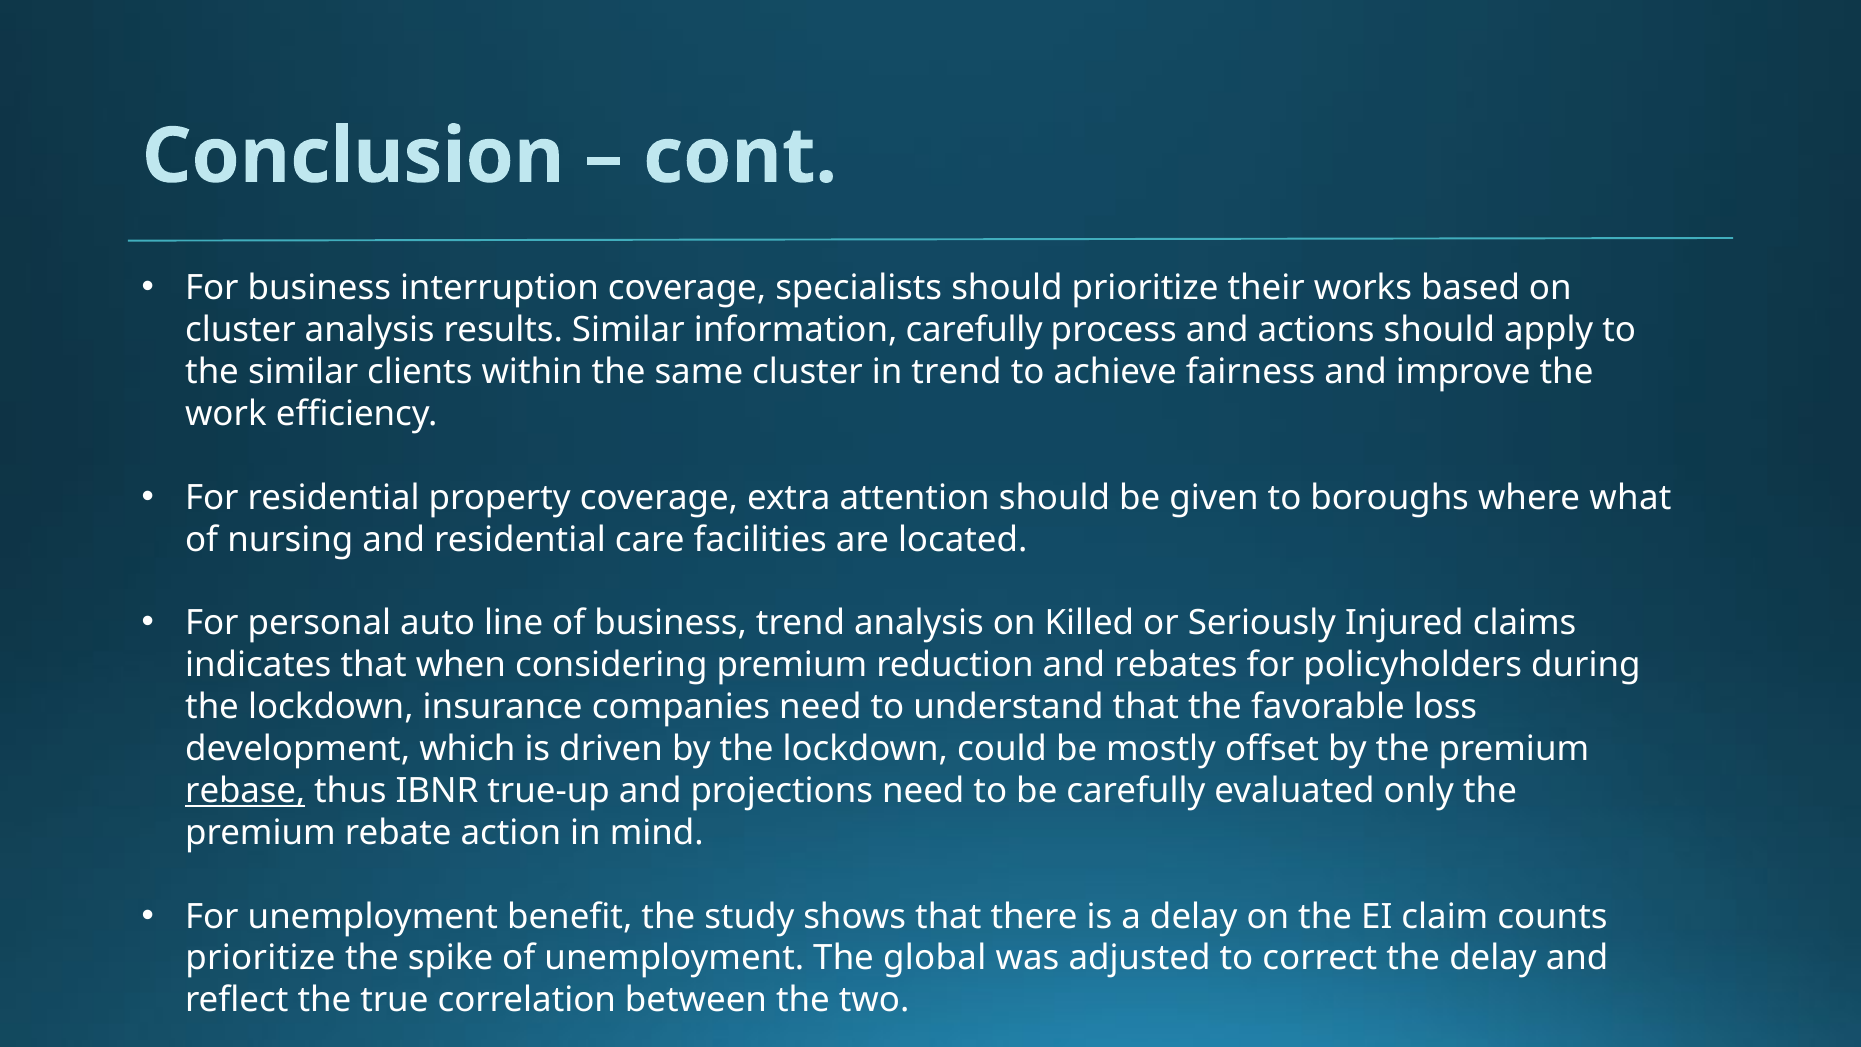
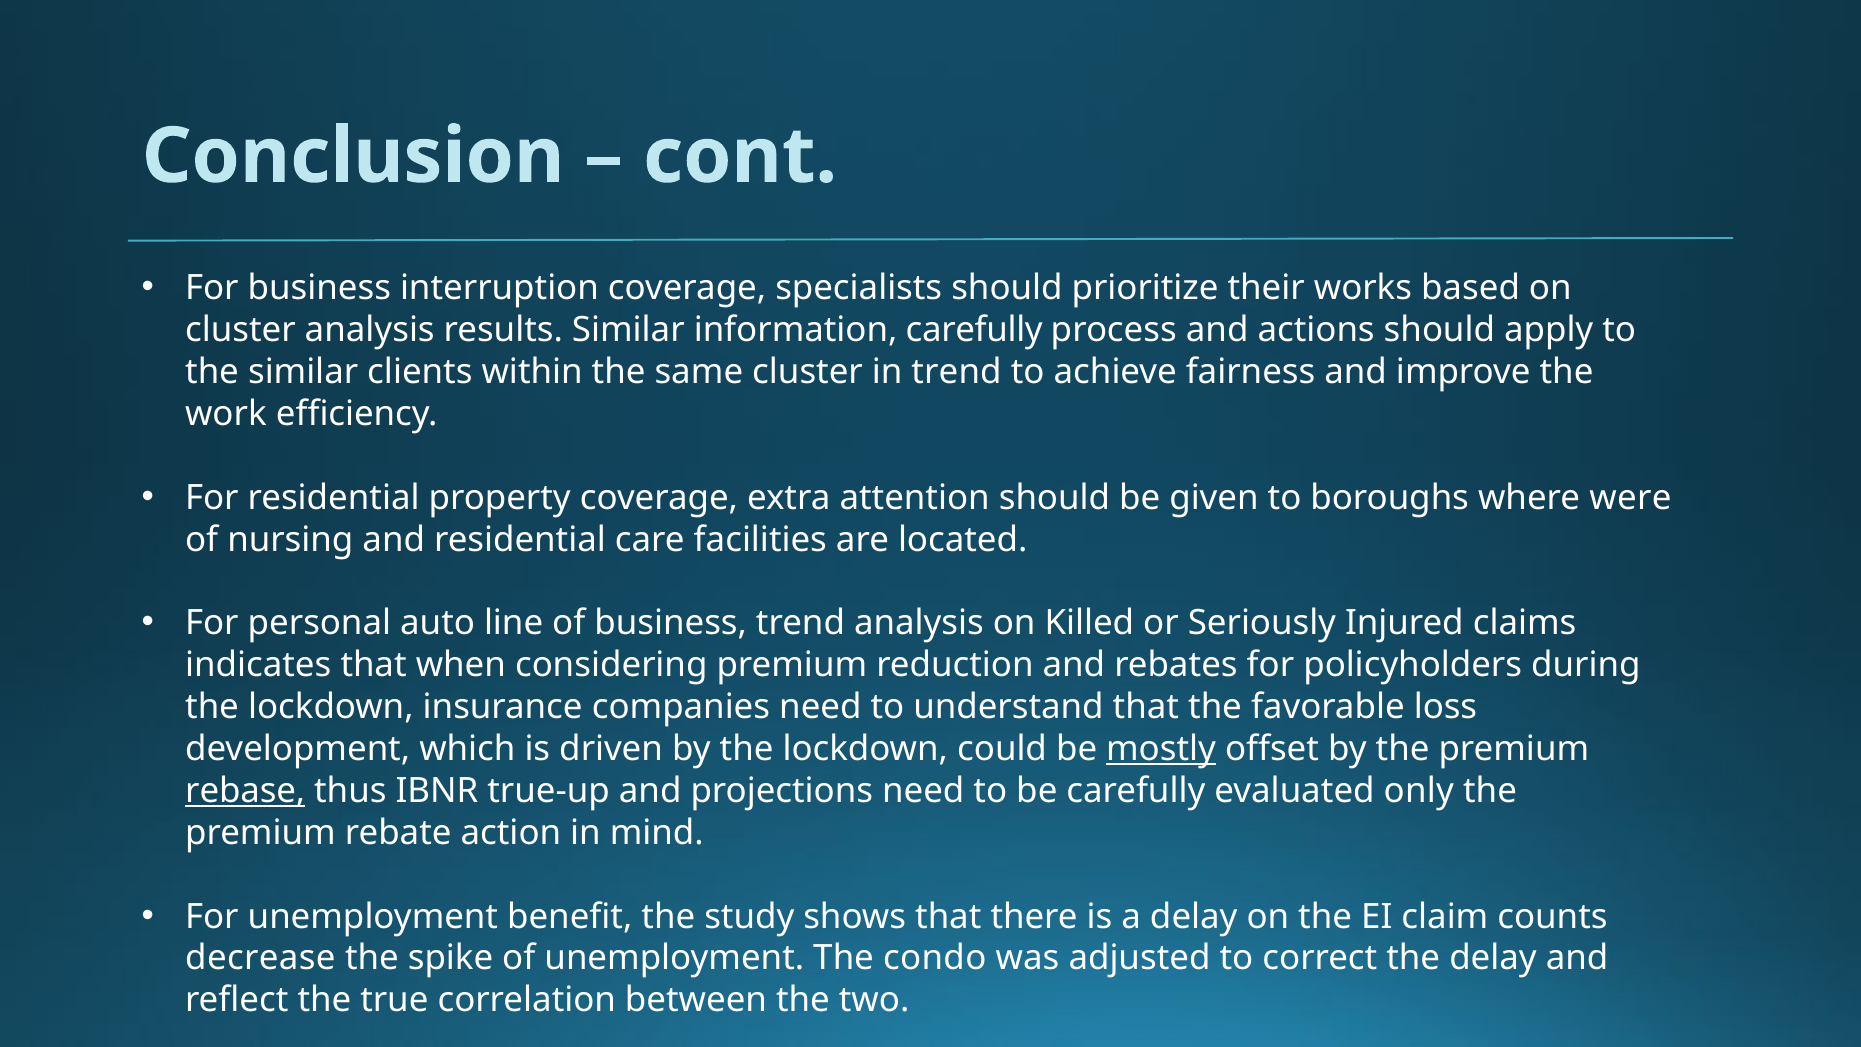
what: what -> were
mostly underline: none -> present
prioritize at (260, 958): prioritize -> decrease
global: global -> condo
